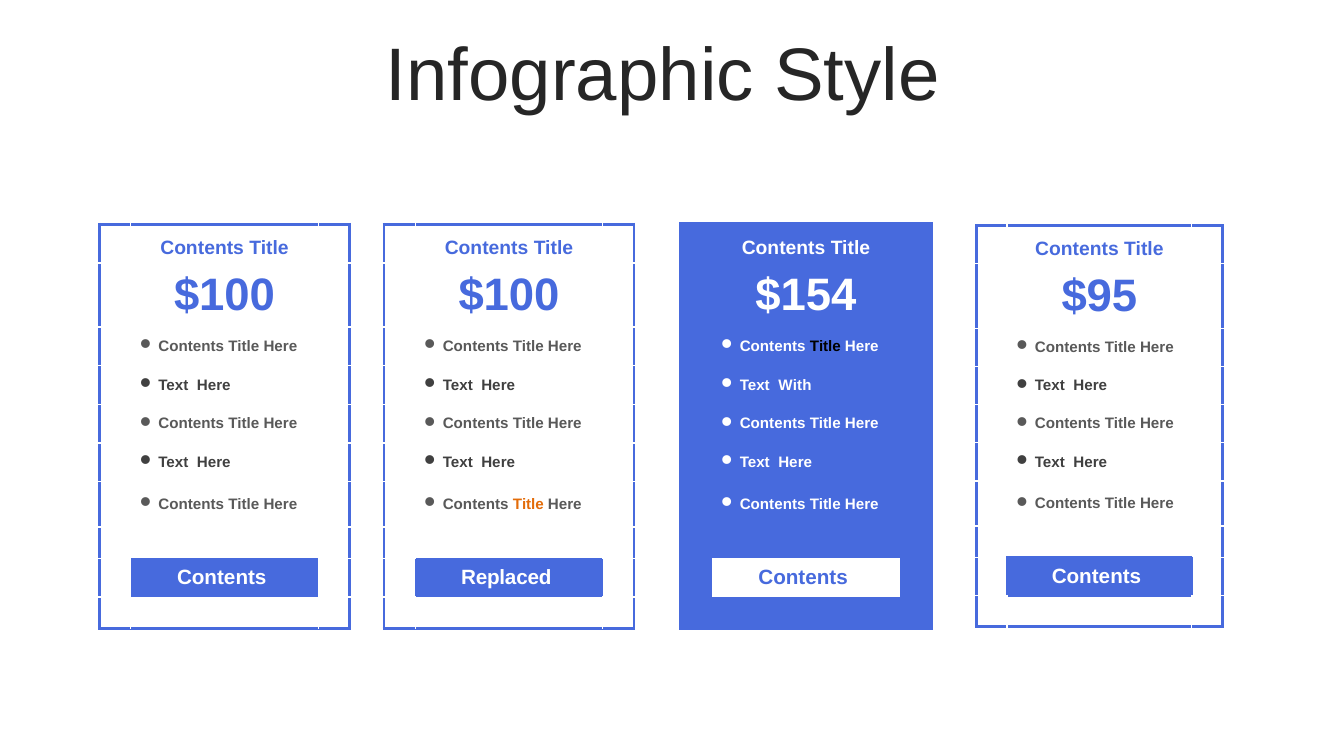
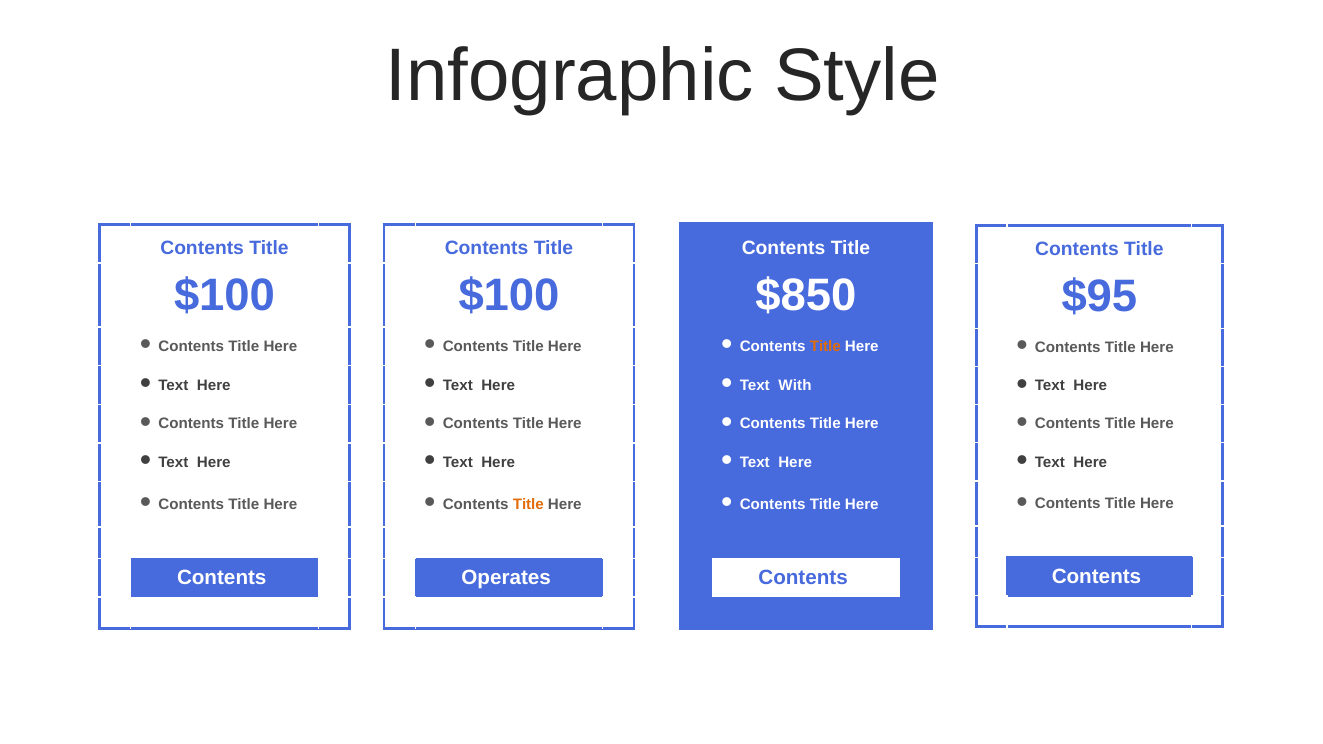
$154: $154 -> $850
Title at (825, 347) colour: black -> orange
Replaced: Replaced -> Operates
